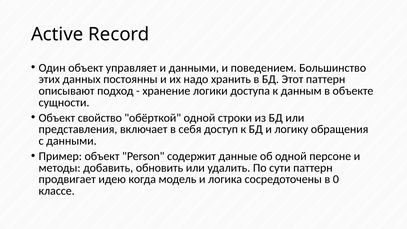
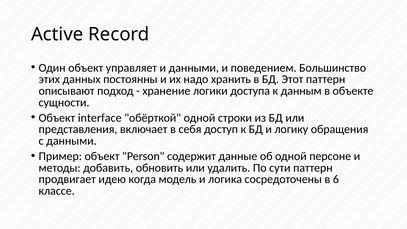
свойство: свойство -> interface
0: 0 -> 6
